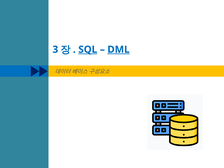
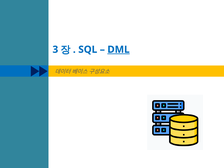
SQL underline: present -> none
